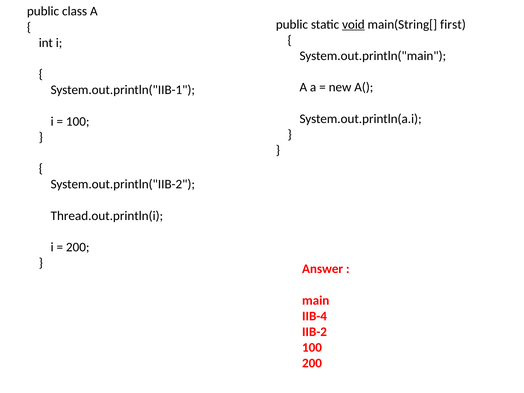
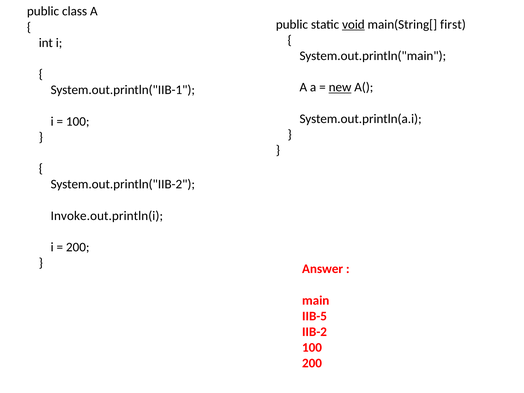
new underline: none -> present
Thread.out.println(i: Thread.out.println(i -> Invoke.out.println(i
IIB-4: IIB-4 -> IIB-5
